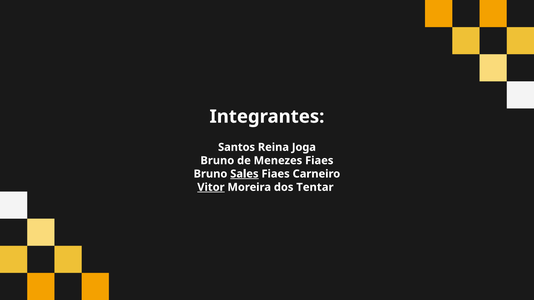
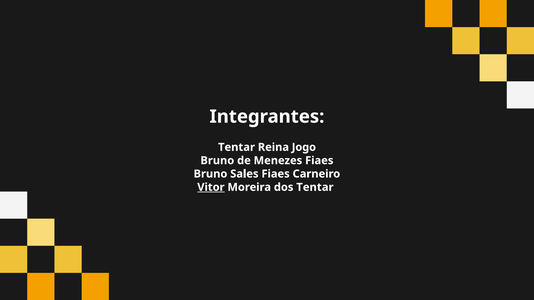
Santos at (237, 147): Santos -> Tentar
Joga: Joga -> Jogo
Sales underline: present -> none
